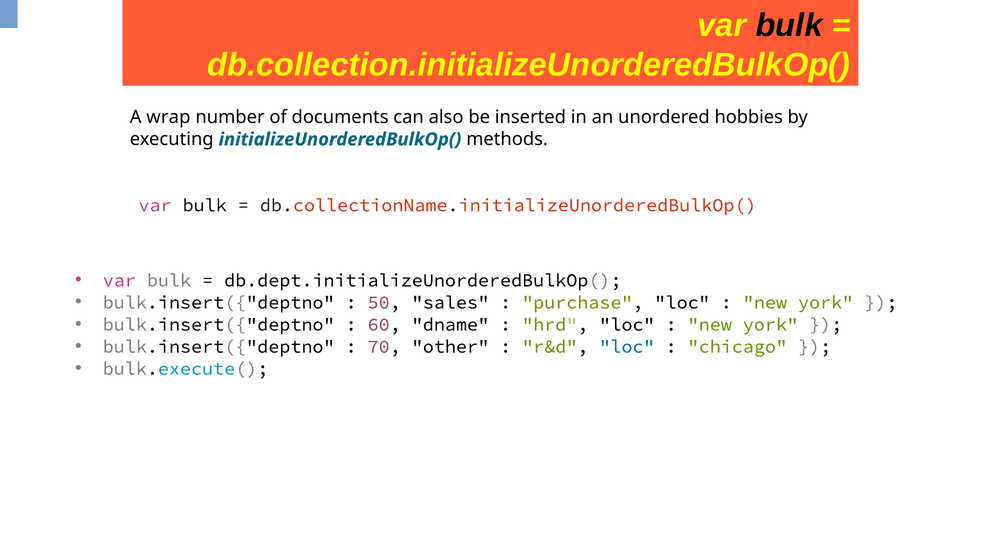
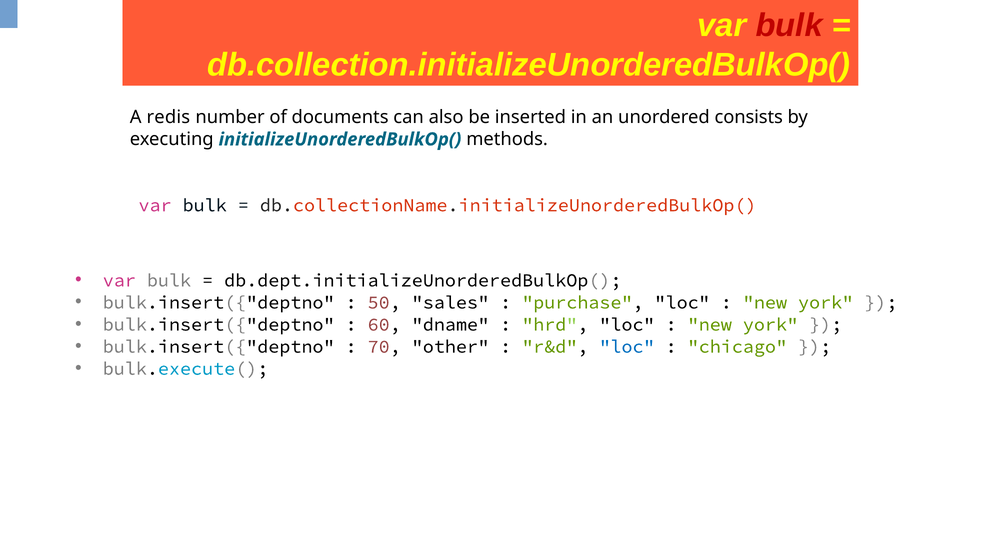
bulk at (789, 26) colour: black -> red
wrap: wrap -> redis
hobbies: hobbies -> consists
